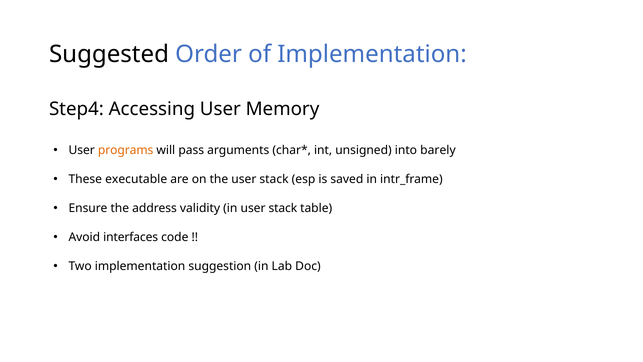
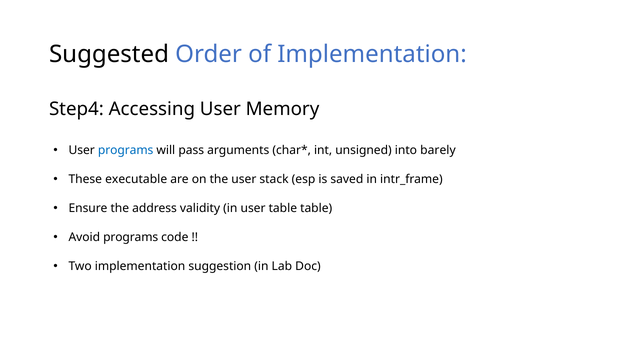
programs at (126, 150) colour: orange -> blue
in user stack: stack -> table
Avoid interfaces: interfaces -> programs
